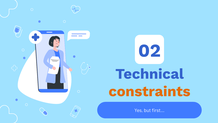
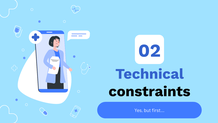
constraints colour: orange -> black
